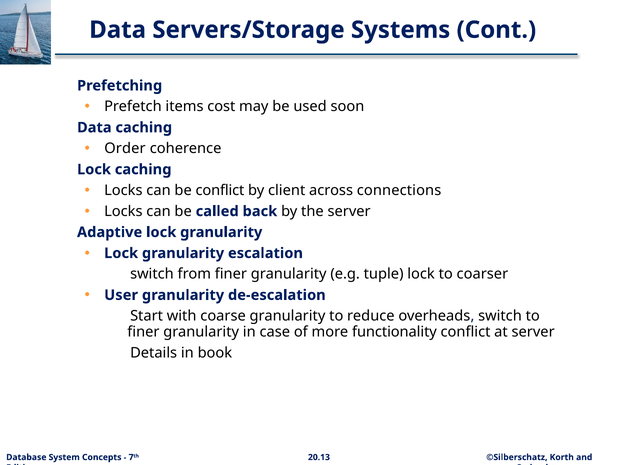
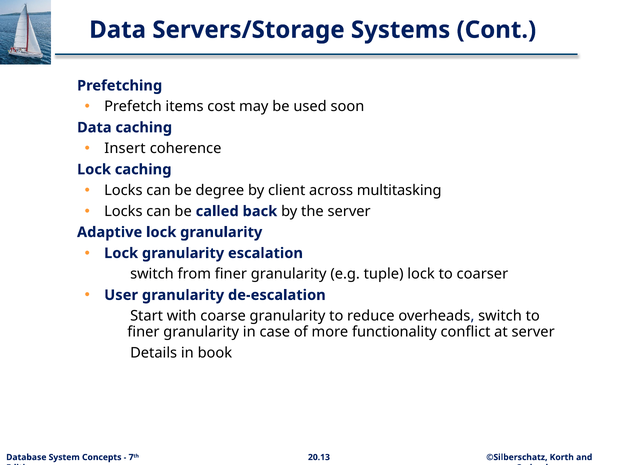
Order: Order -> Insert
be conflict: conflict -> degree
connections: connections -> multitasking
